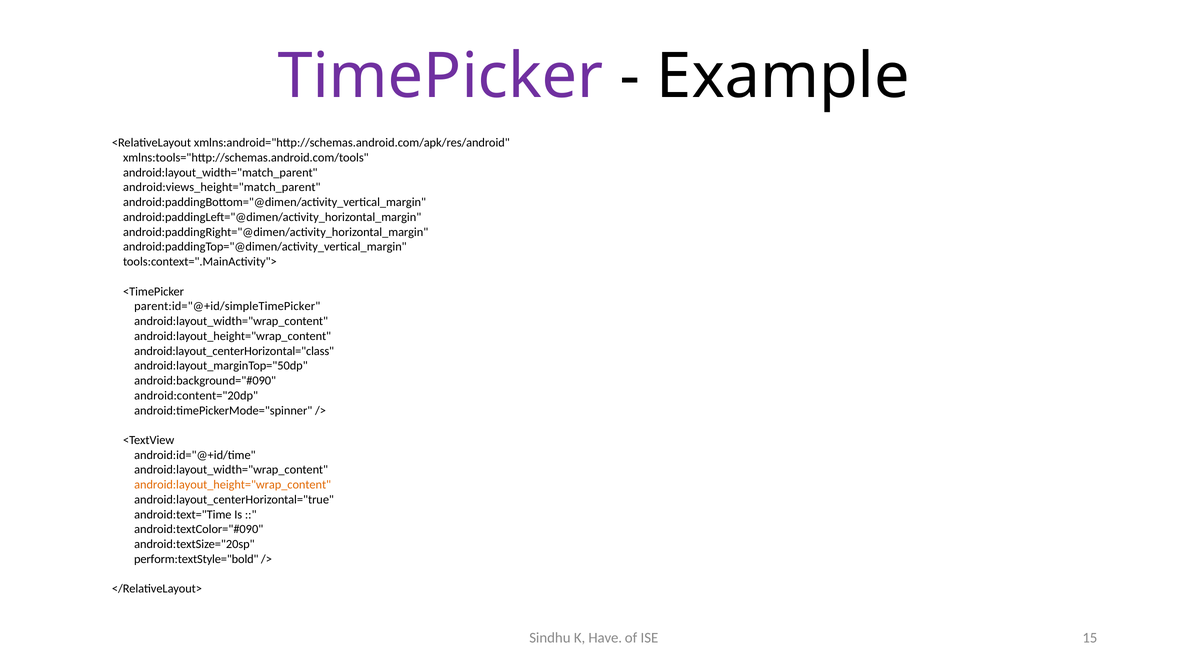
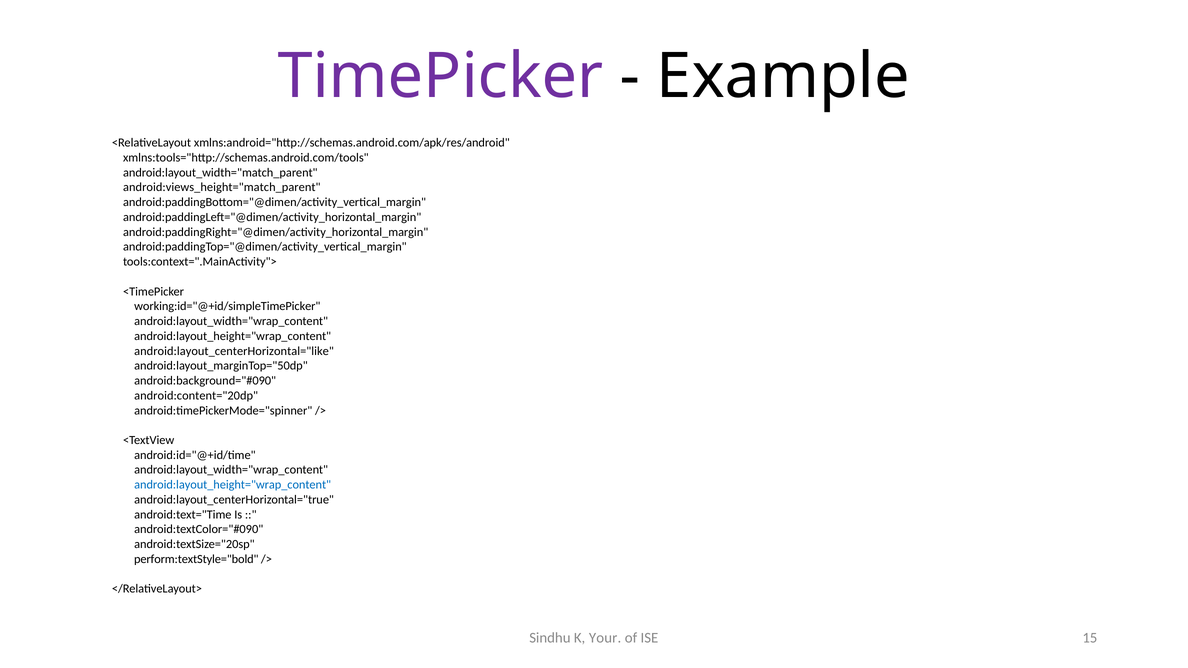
parent:id="@+id/simpleTimePicker: parent:id="@+id/simpleTimePicker -> working:id="@+id/simpleTimePicker
android:layout_centerHorizontal="class: android:layout_centerHorizontal="class -> android:layout_centerHorizontal="like
android:layout_height="wrap_content at (233, 485) colour: orange -> blue
Have: Have -> Your
